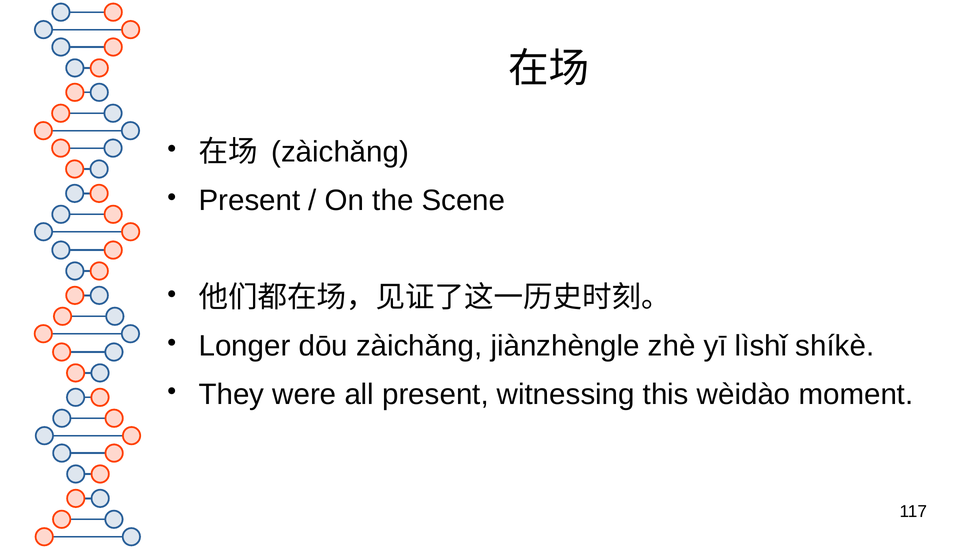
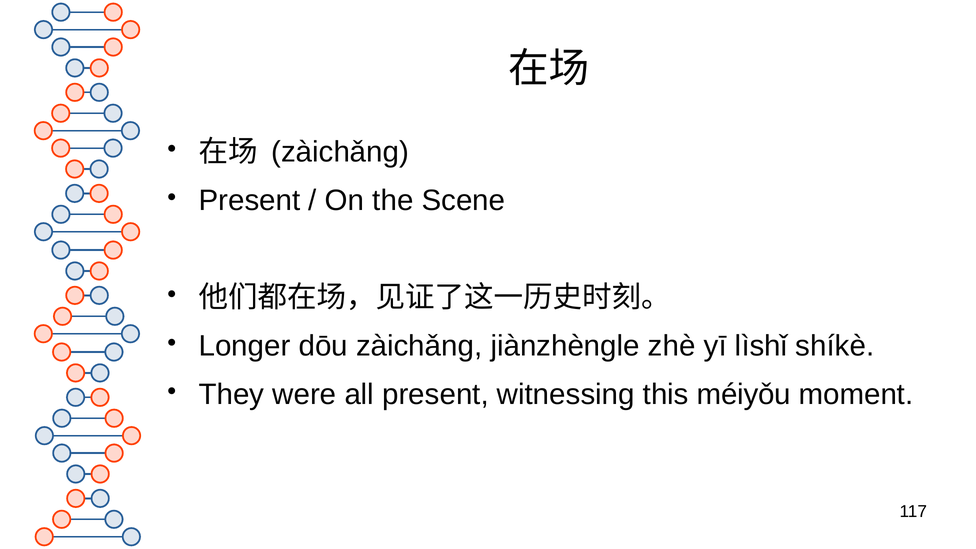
wèidào: wèidào -> méiyǒu
